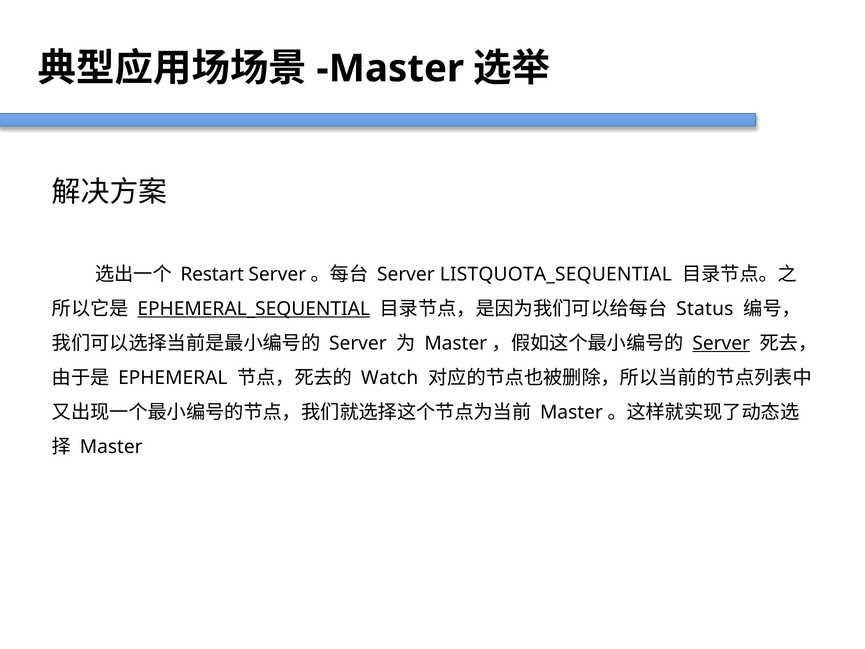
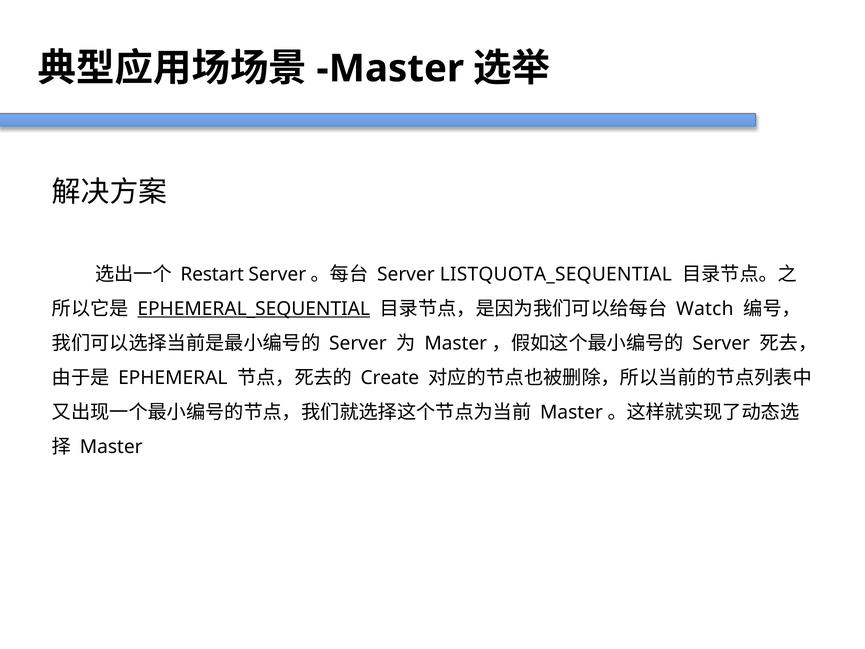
Status: Status -> Watch
Server at (721, 343) underline: present -> none
Watch: Watch -> Create
